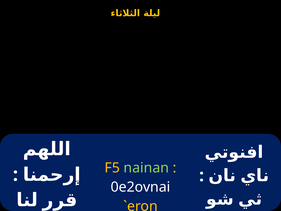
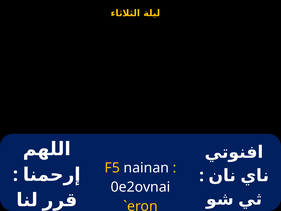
nainan colour: light green -> white
